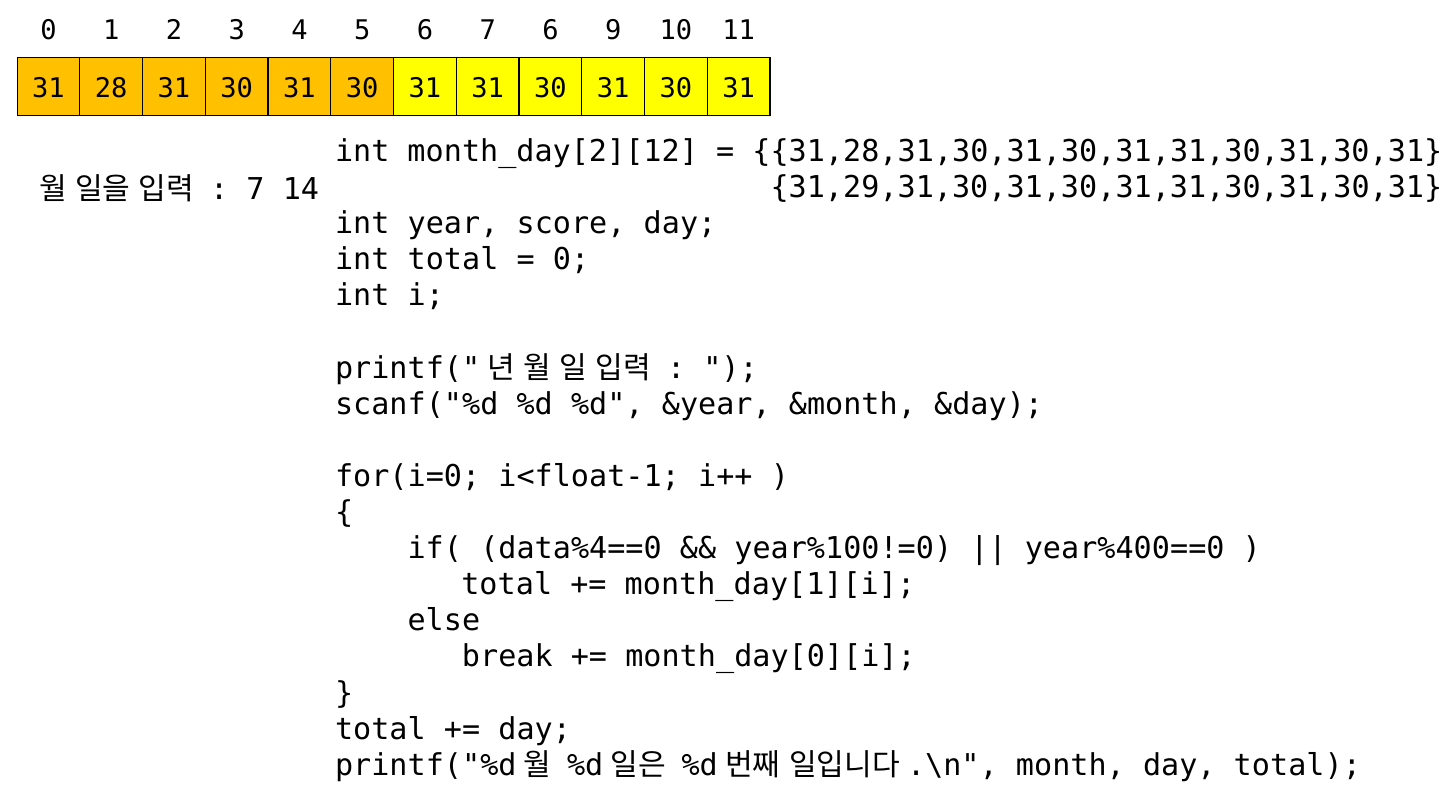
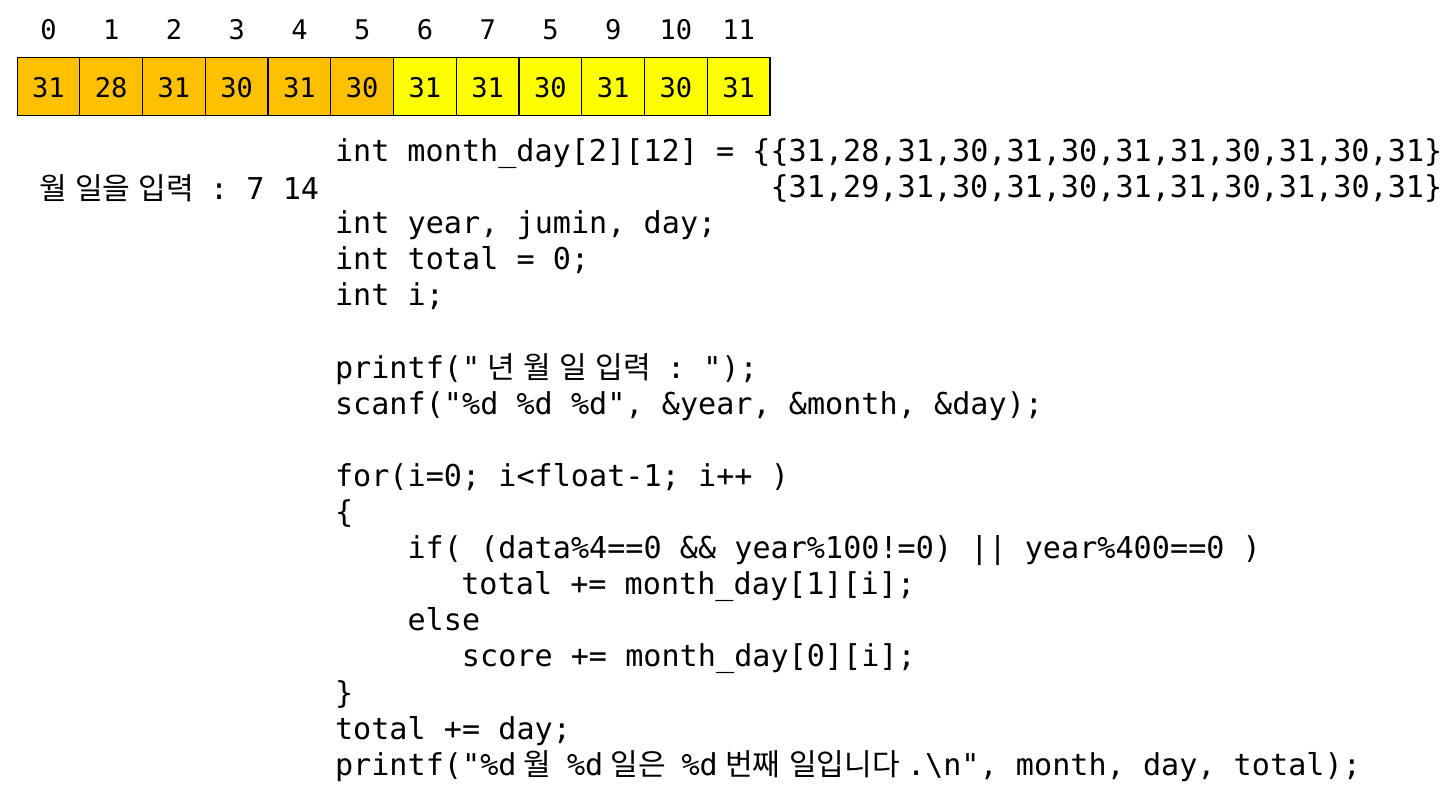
7 6: 6 -> 5
score: score -> jumin
break: break -> score
